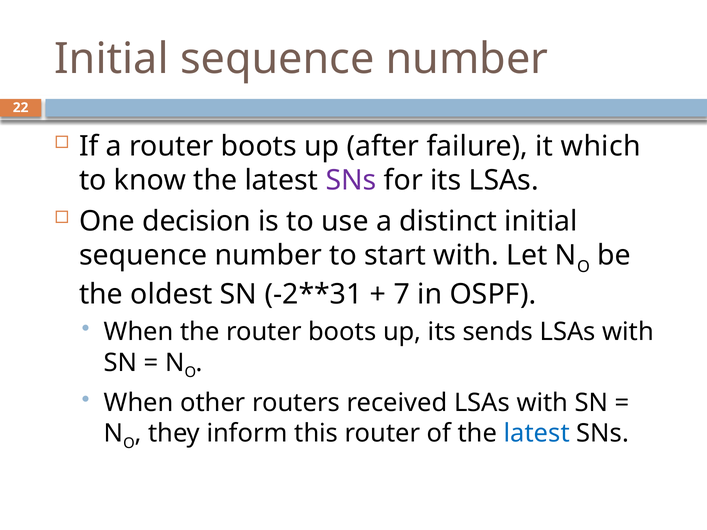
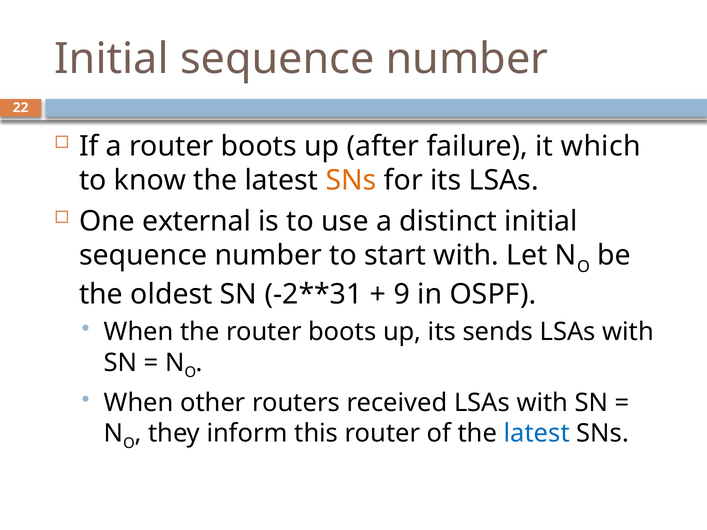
SNs at (351, 180) colour: purple -> orange
decision: decision -> external
7: 7 -> 9
